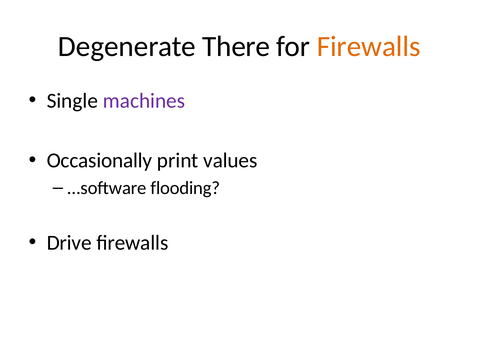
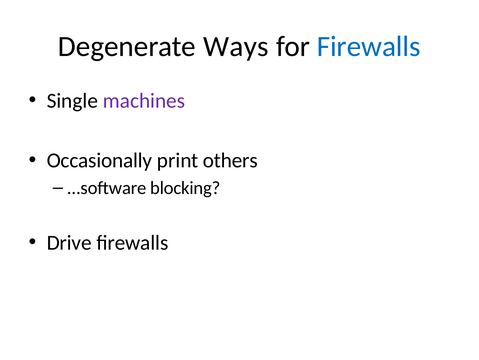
There: There -> Ways
Firewalls at (369, 46) colour: orange -> blue
values: values -> others
flooding: flooding -> blocking
